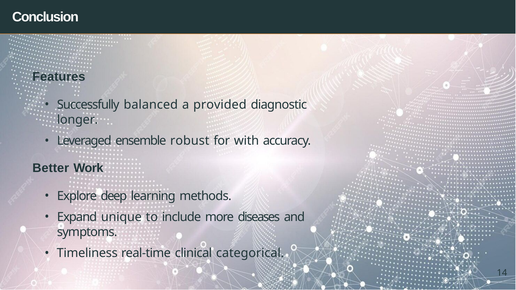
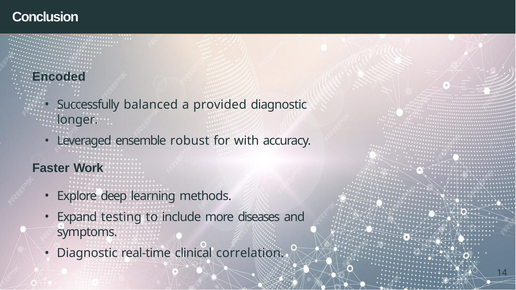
Features: Features -> Encoded
Better: Better -> Faster
unique: unique -> testing
Timeliness at (87, 253): Timeliness -> Diagnostic
categorical: categorical -> correlation
